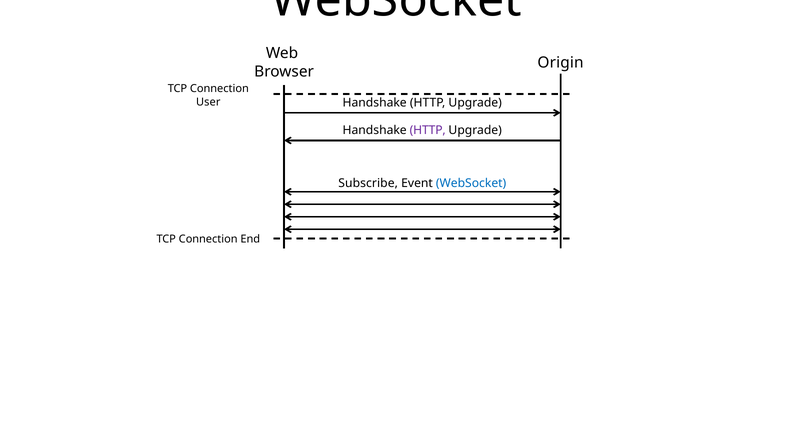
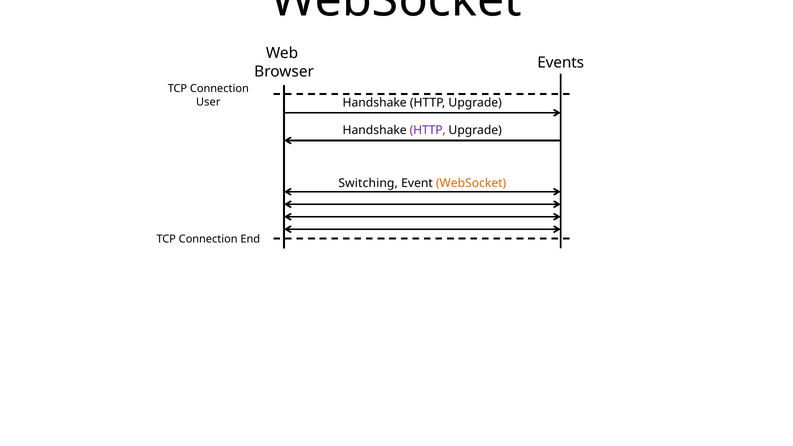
Origin: Origin -> Events
Subscribe: Subscribe -> Switching
WebSocket at (471, 183) colour: blue -> orange
